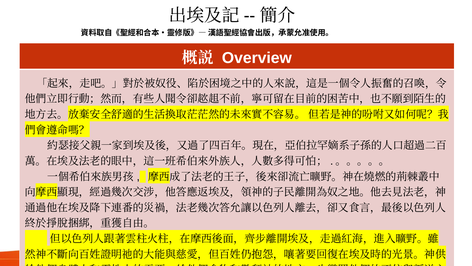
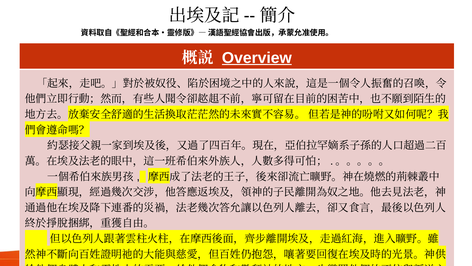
Overview underline: none -> present
